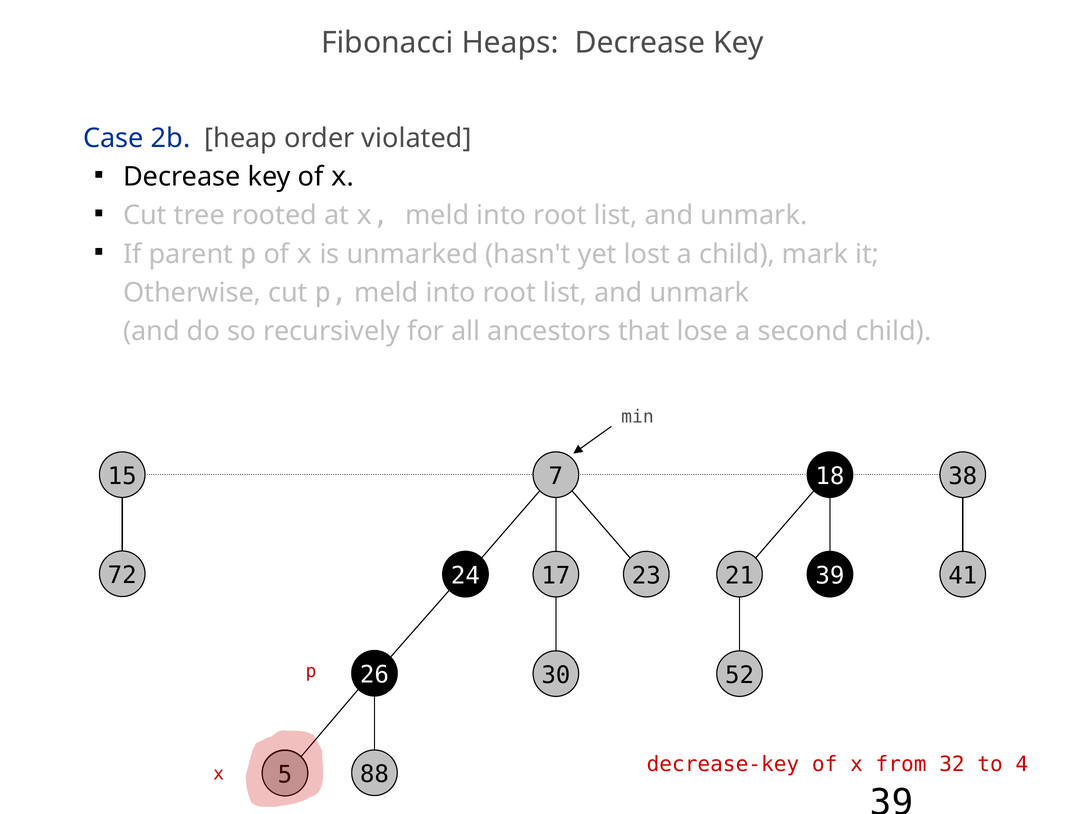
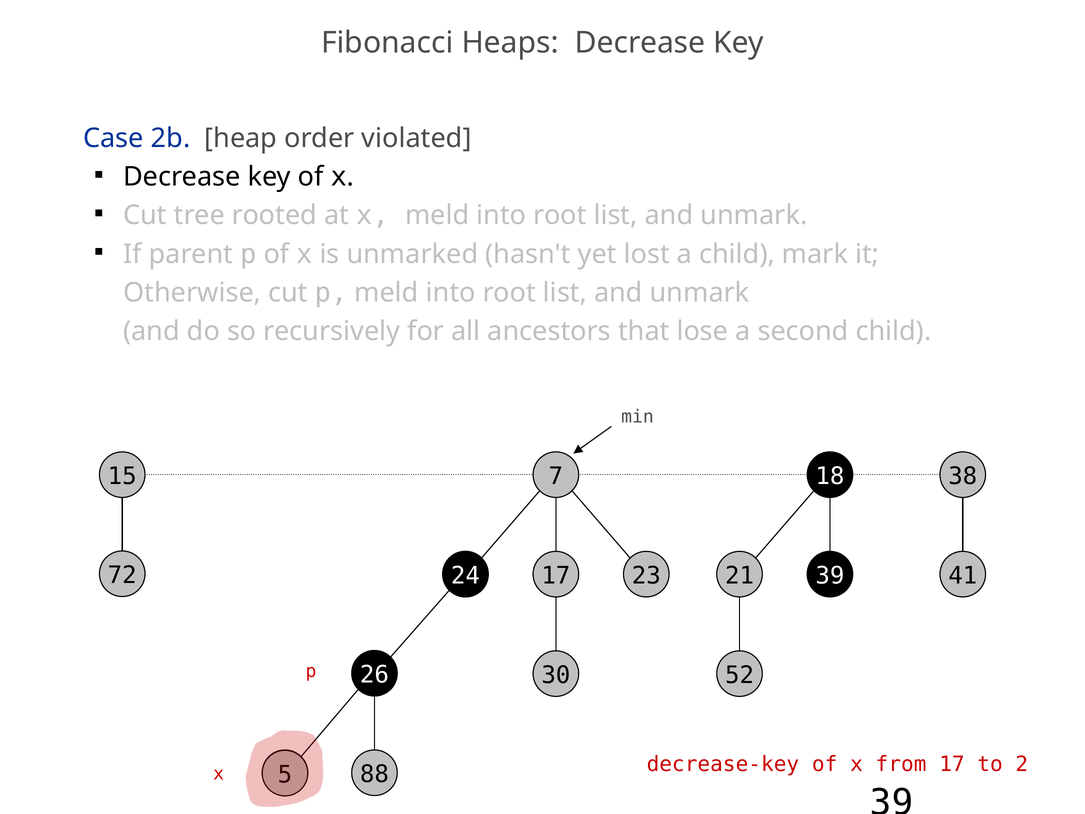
from 32: 32 -> 17
4: 4 -> 2
